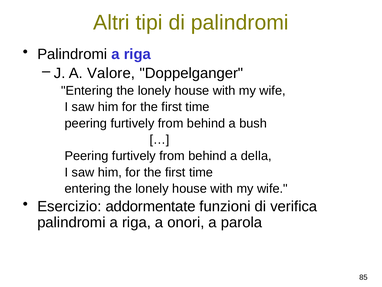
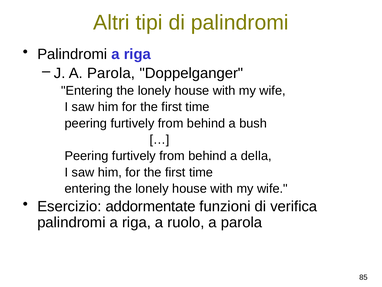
J A Valore: Valore -> Parola
onori: onori -> ruolo
